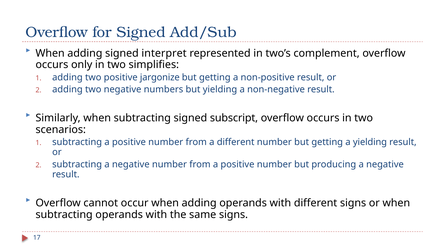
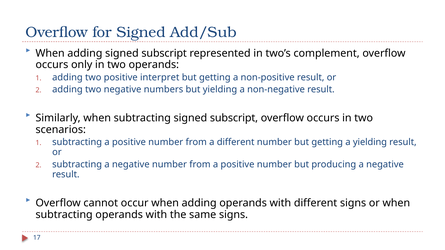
adding signed interpret: interpret -> subscript
two simplifies: simplifies -> operands
jargonize: jargonize -> interpret
